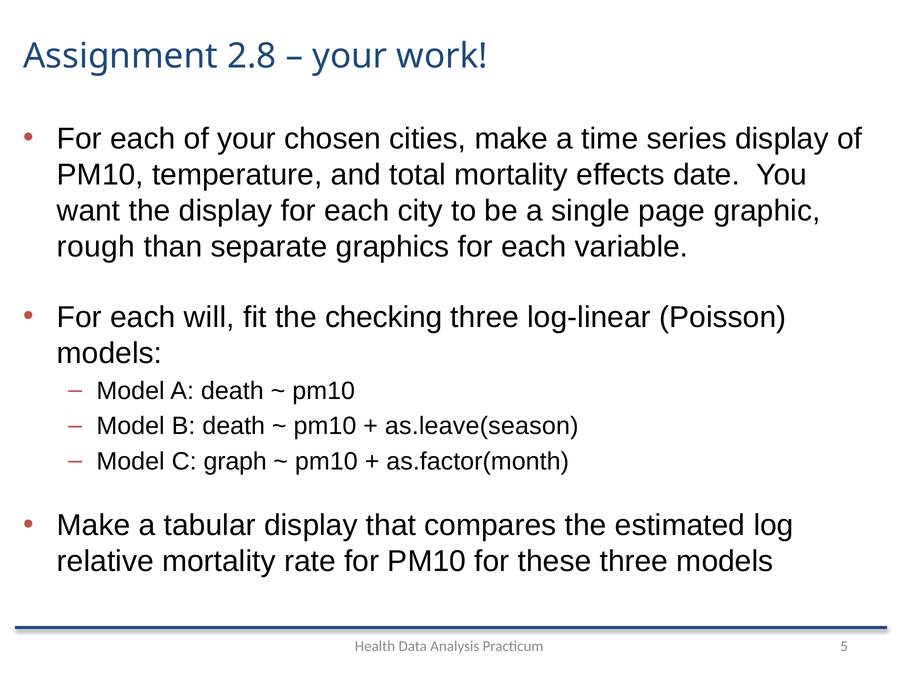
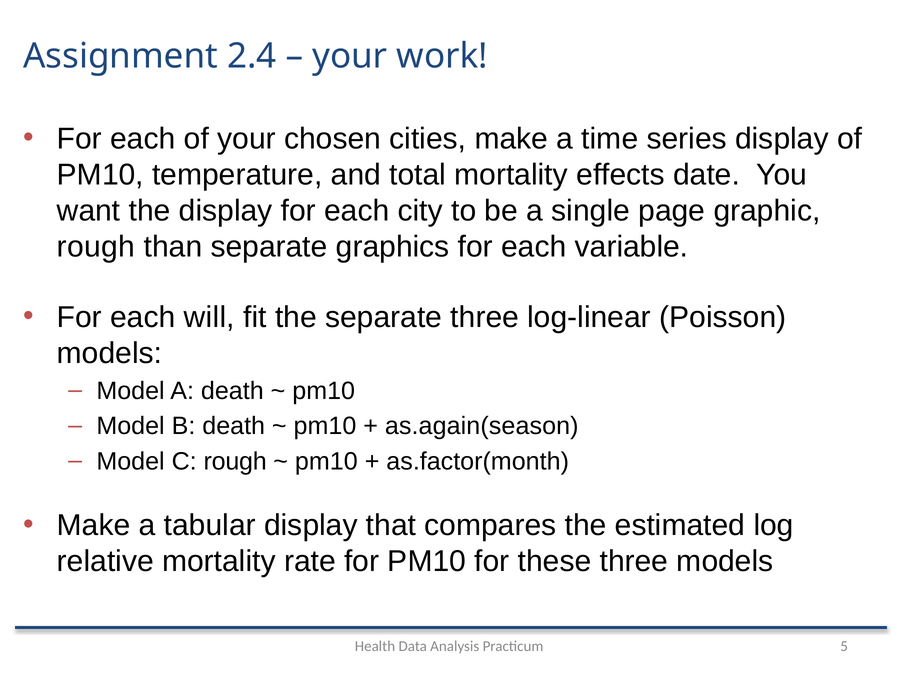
2.8: 2.8 -> 2.4
the checking: checking -> separate
as.leave(season: as.leave(season -> as.again(season
C graph: graph -> rough
